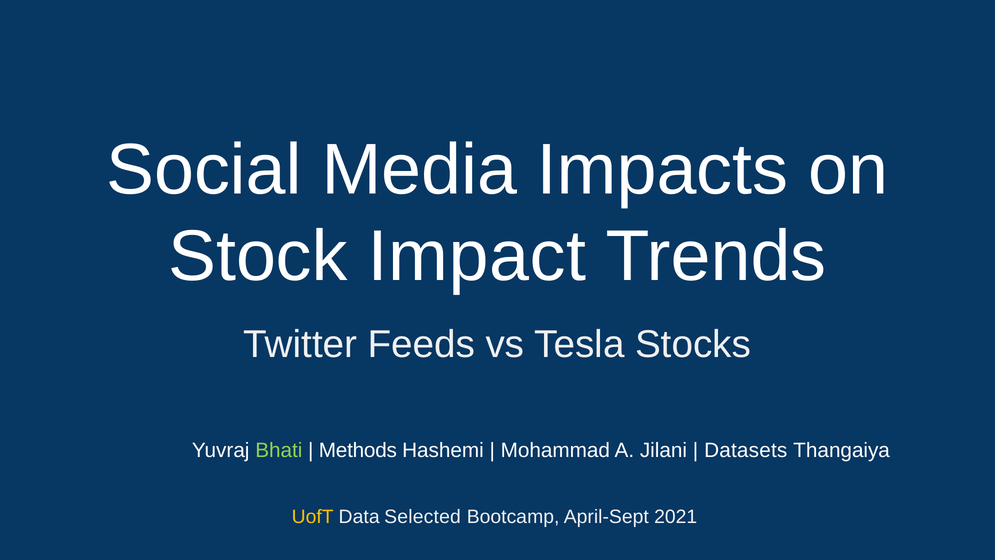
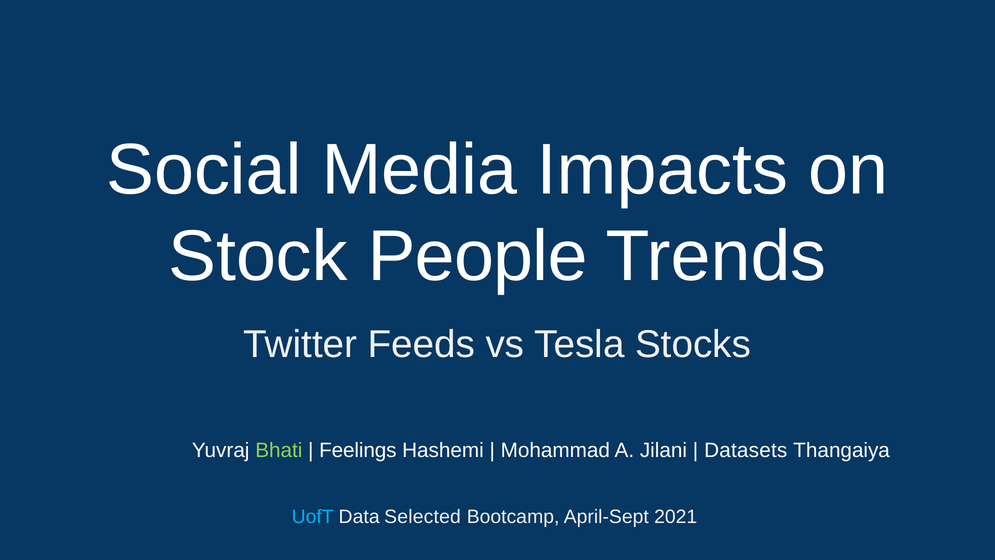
Impact: Impact -> People
Methods: Methods -> Feelings
UofT colour: yellow -> light blue
